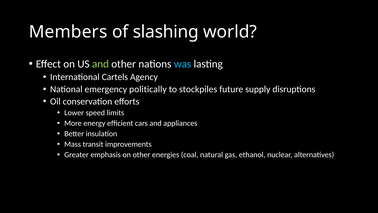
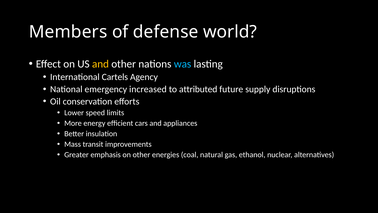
slashing: slashing -> defense
and at (100, 64) colour: light green -> yellow
politically: politically -> increased
stockpiles: stockpiles -> attributed
